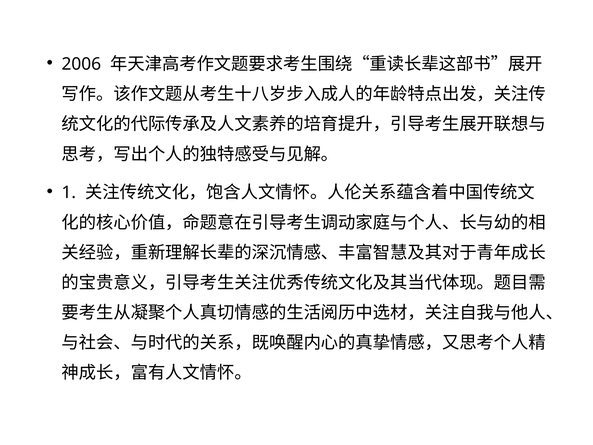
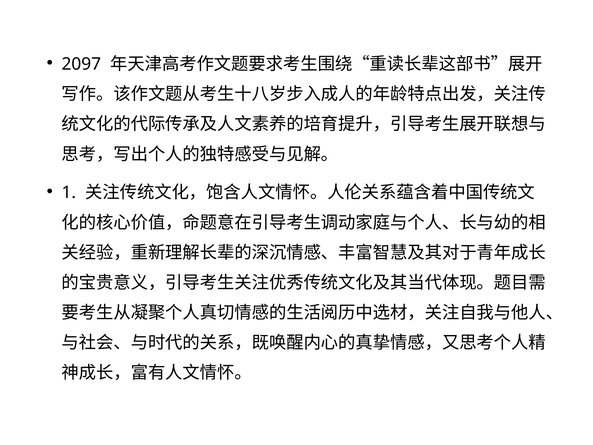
2006: 2006 -> 2097
